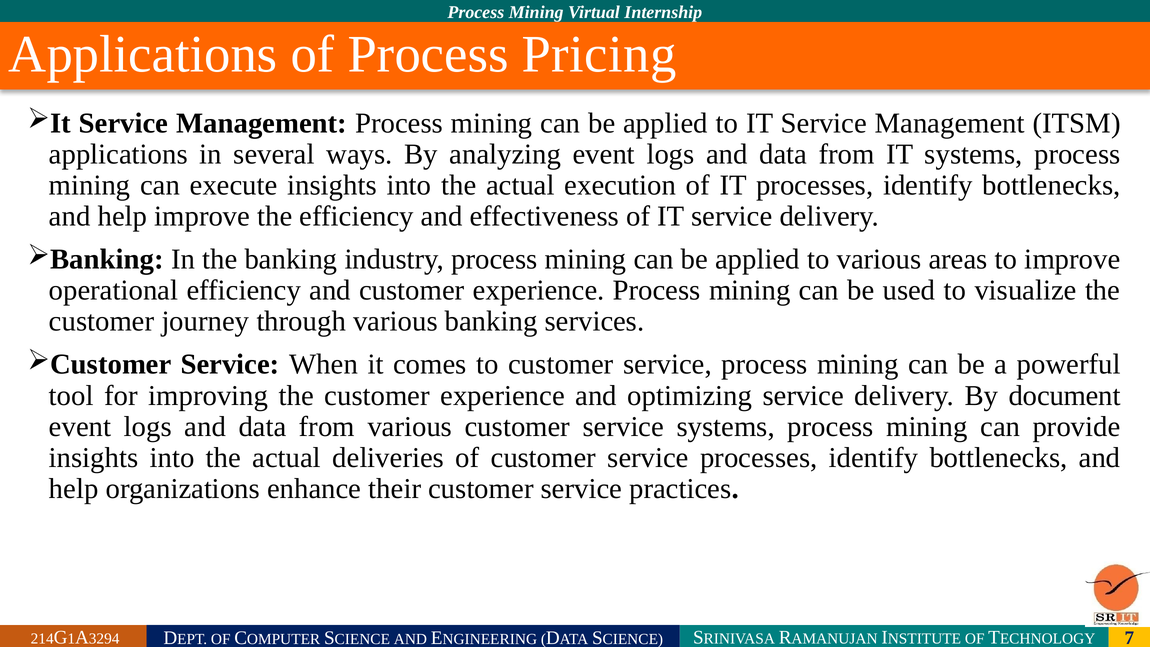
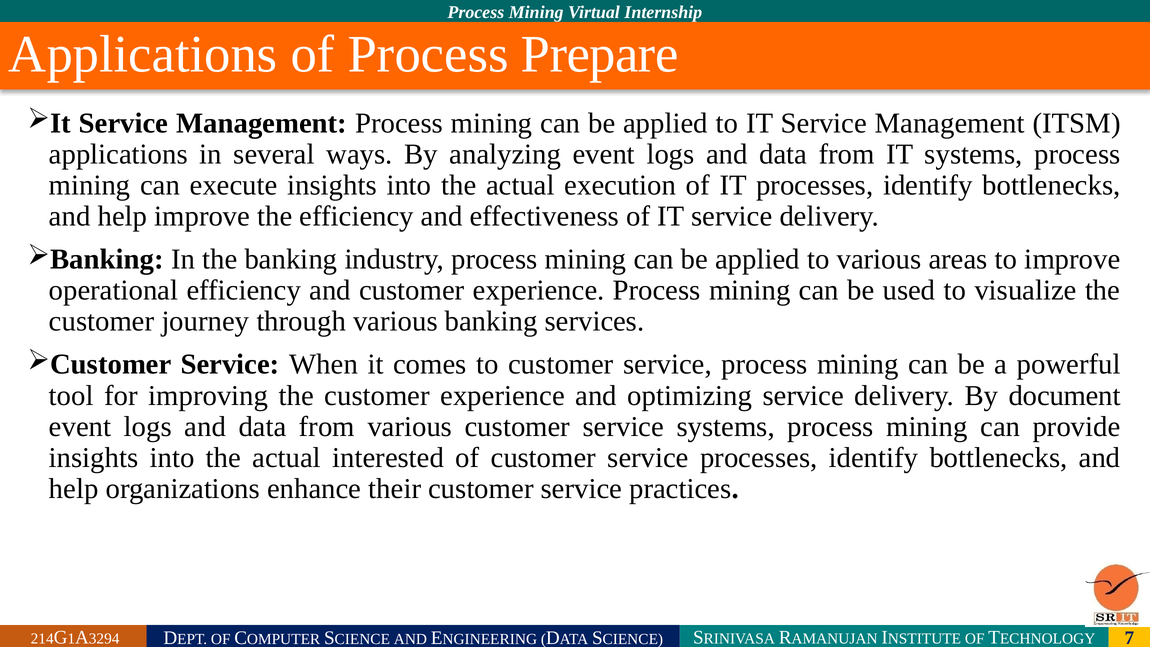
Pricing: Pricing -> Prepare
deliveries: deliveries -> interested
